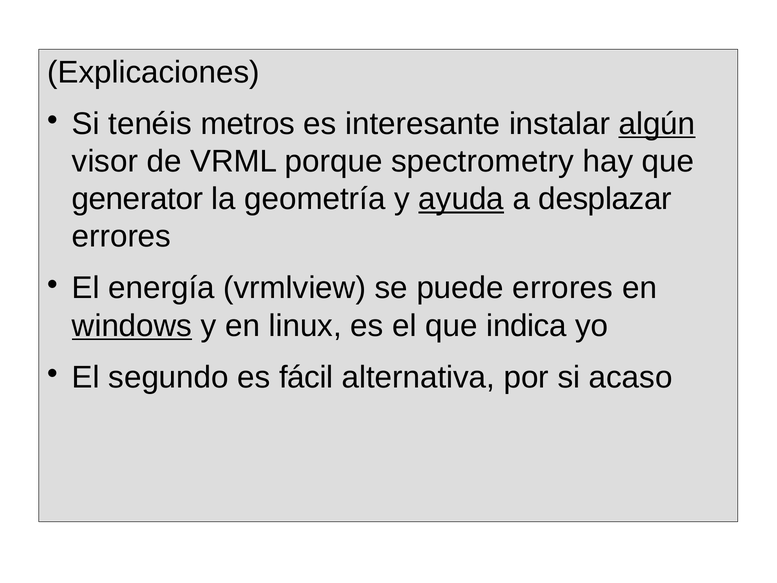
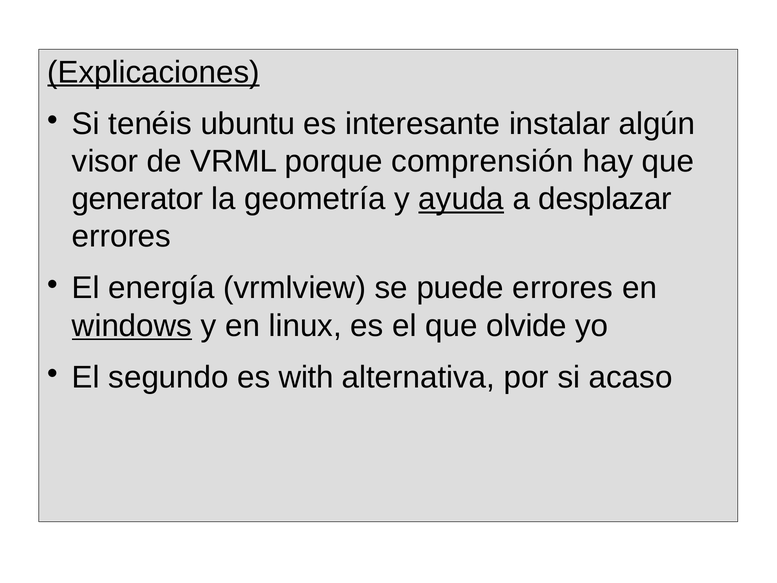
Explicaciones underline: none -> present
metros: metros -> ubuntu
algún underline: present -> none
spectrometry: spectrometry -> comprensión
indica: indica -> olvide
fácil: fácil -> with
